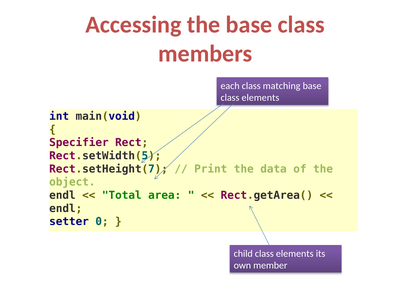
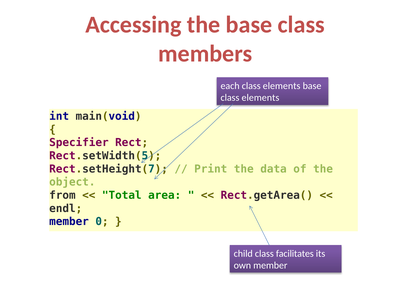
matching at (282, 86): matching -> elements
endl at (62, 195): endl -> from
setter at (69, 221): setter -> member
child class elements: elements -> facilitates
